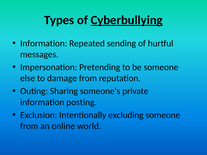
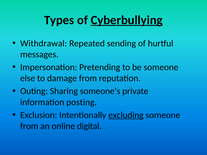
Information at (44, 43): Information -> Withdrawal
excluding underline: none -> present
world: world -> digital
